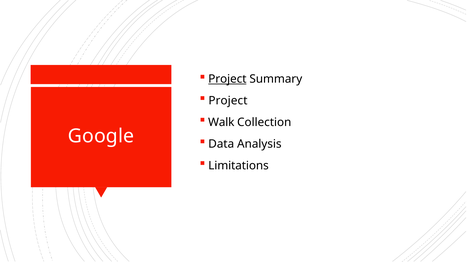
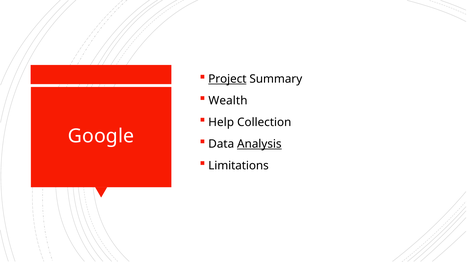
Project at (228, 101): Project -> Wealth
Walk: Walk -> Help
Analysis underline: none -> present
